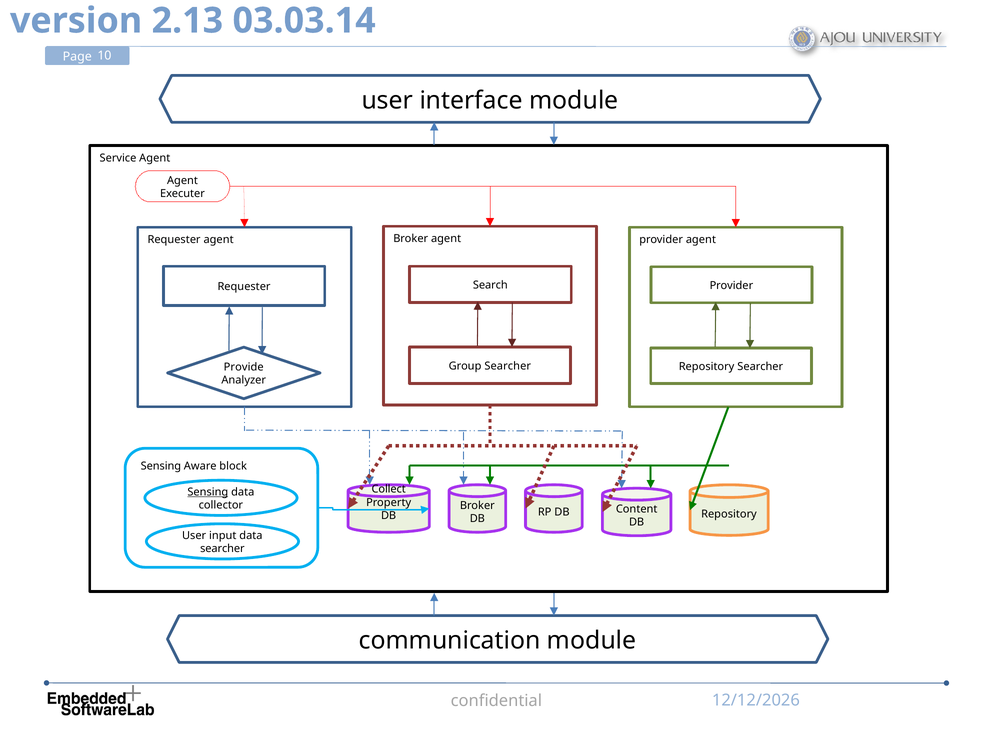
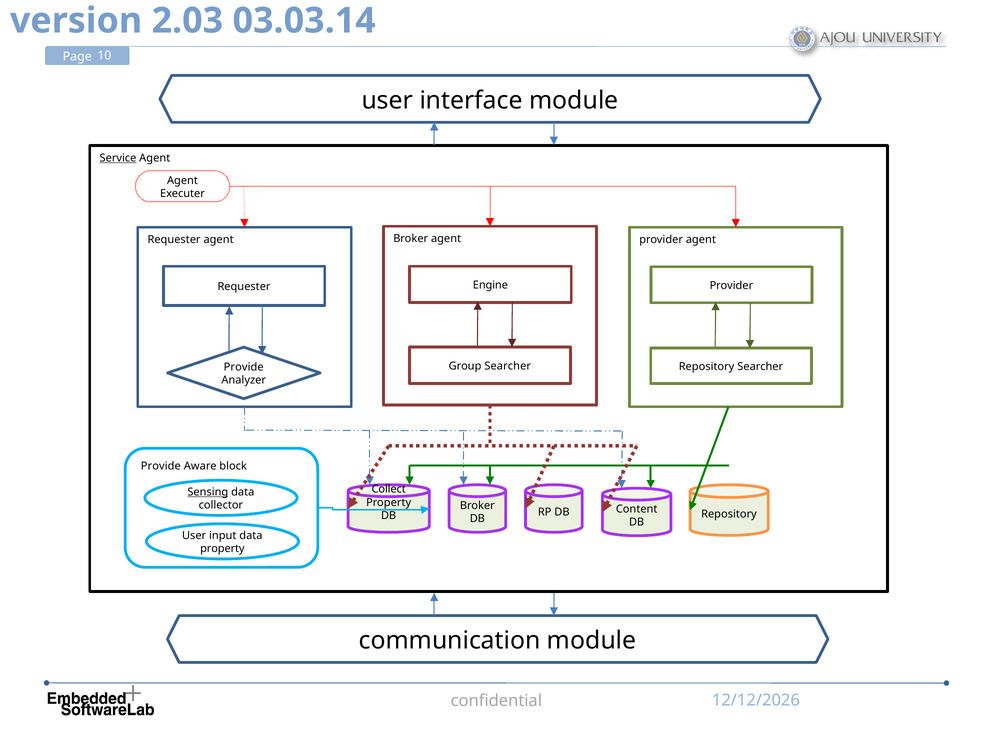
2.13: 2.13 -> 2.03
Service underline: none -> present
Search: Search -> Engine
Sensing at (161, 466): Sensing -> Provide
searcher at (222, 549): searcher -> property
